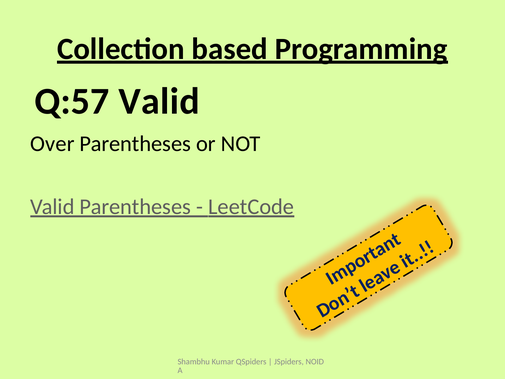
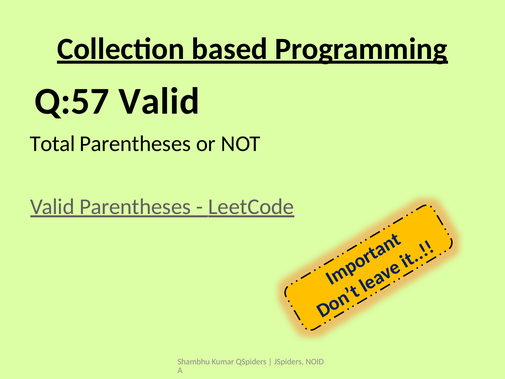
Over: Over -> Total
